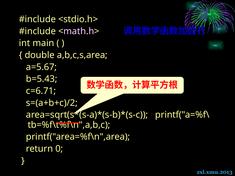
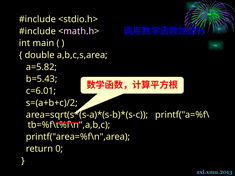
a=5.67: a=5.67 -> a=5.82
c=6.71: c=6.71 -> c=6.01
